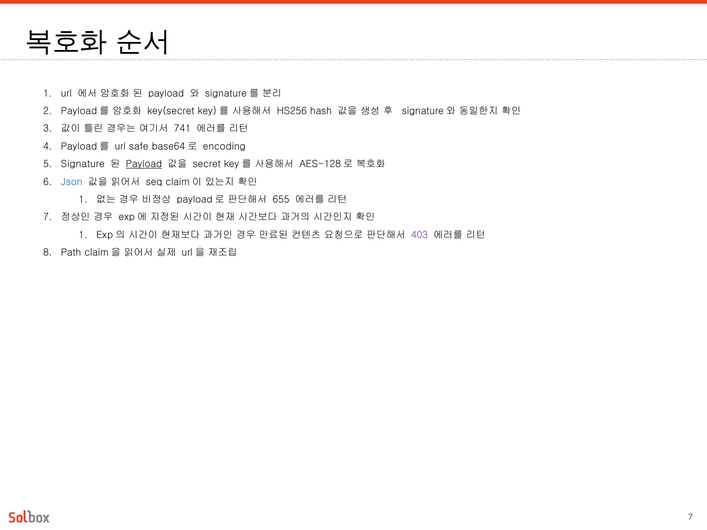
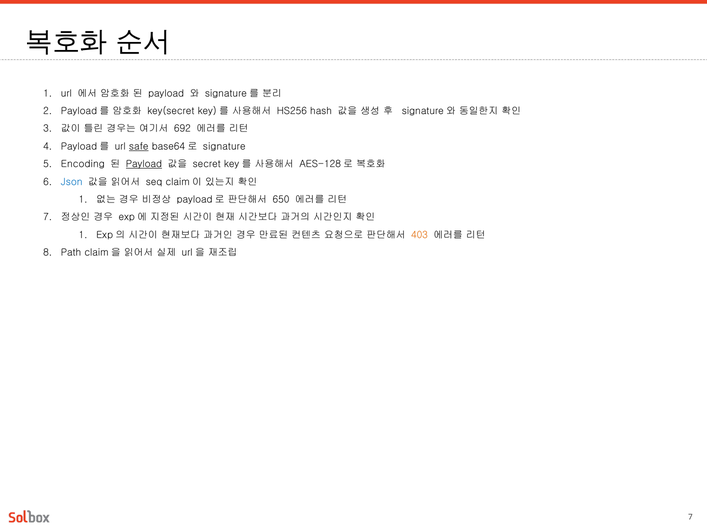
741: 741 -> 692
safe underline: none -> present
encoding: encoding -> signature
Signature: Signature -> Encoding
655: 655 -> 650
403 colour: purple -> orange
